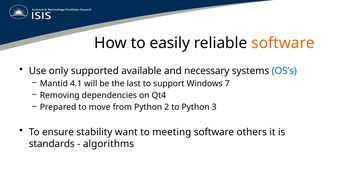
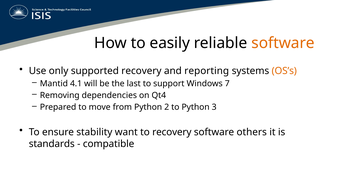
supported available: available -> recovery
necessary: necessary -> reporting
OS’s colour: blue -> orange
to meeting: meeting -> recovery
algorithms: algorithms -> compatible
